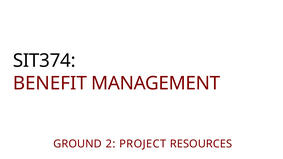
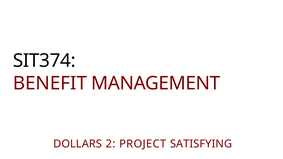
GROUND: GROUND -> DOLLARS
RESOURCES: RESOURCES -> SATISFYING
